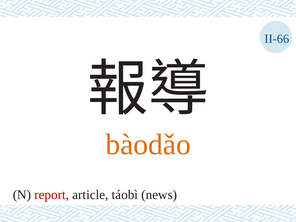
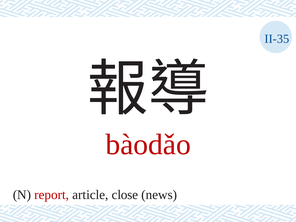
II-66: II-66 -> II-35
bàodǎo colour: orange -> red
táobì: táobì -> close
